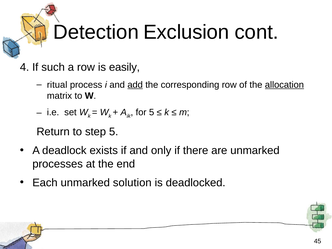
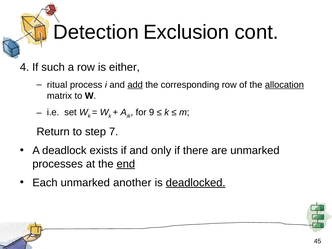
easily: easily -> either
for 5: 5 -> 9
step 5: 5 -> 7
end underline: none -> present
solution: solution -> another
deadlocked underline: none -> present
